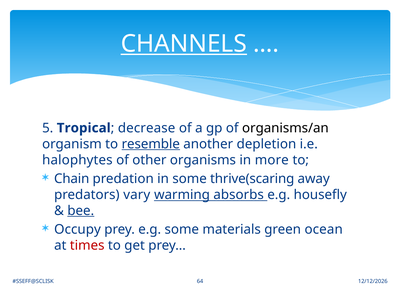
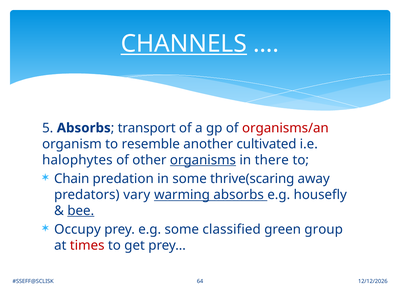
5 Tropical: Tropical -> Absorbs
decrease: decrease -> transport
organisms/an colour: black -> red
resemble underline: present -> none
depletion: depletion -> cultivated
organisms underline: none -> present
more: more -> there
materials: materials -> classified
ocean: ocean -> group
